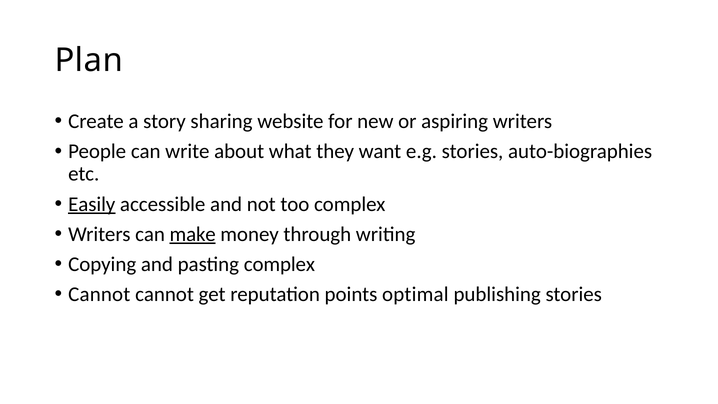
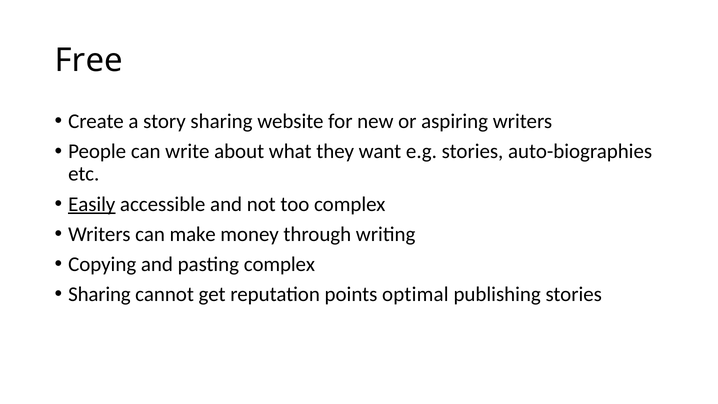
Plan: Plan -> Free
make underline: present -> none
Cannot at (99, 294): Cannot -> Sharing
